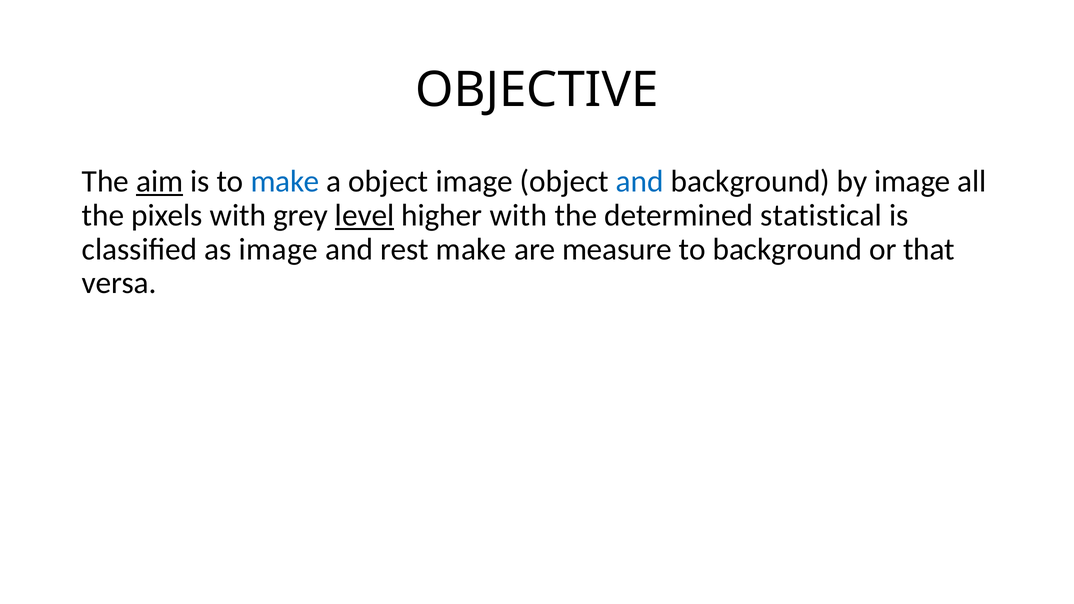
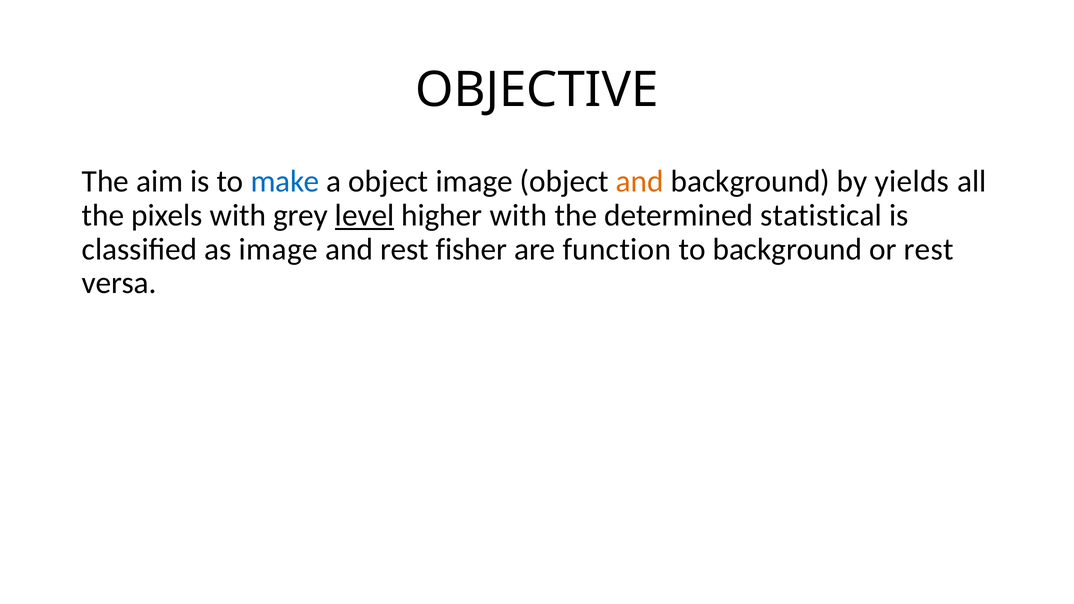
aim underline: present -> none
and at (640, 182) colour: blue -> orange
by image: image -> yields
rest make: make -> fisher
measure: measure -> function
or that: that -> rest
